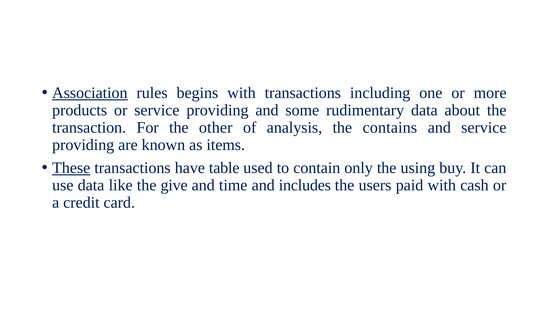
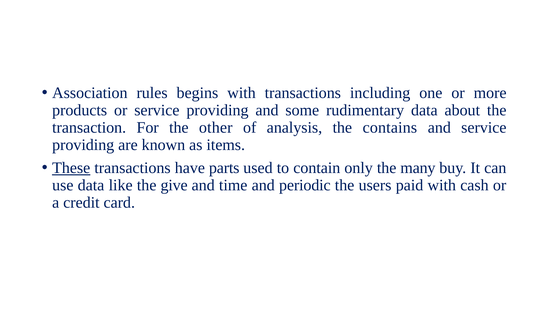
Association underline: present -> none
table: table -> parts
using: using -> many
includes: includes -> periodic
